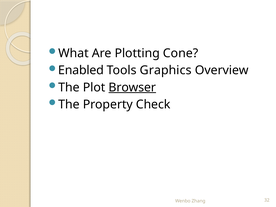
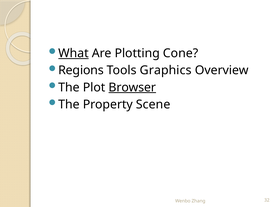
What underline: none -> present
Enabled: Enabled -> Regions
Check: Check -> Scene
